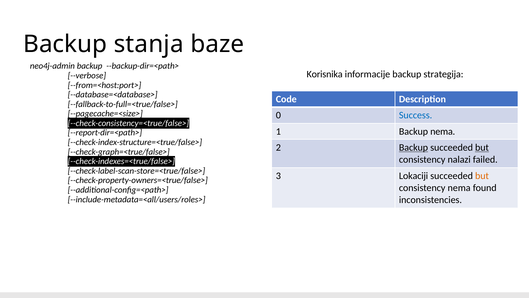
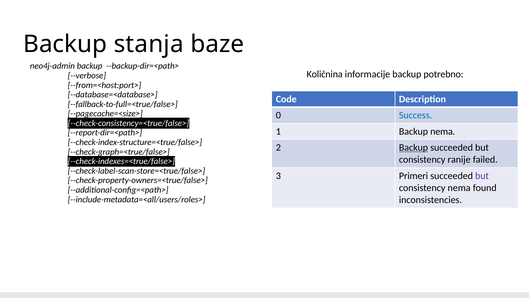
Korisnika: Korisnika -> Količnina
backup strategija: strategija -> potrebno
but at (482, 147) underline: present -> none
nalazi: nalazi -> ranije
Lokaciji: Lokaciji -> Primeri
but at (482, 176) colour: orange -> purple
